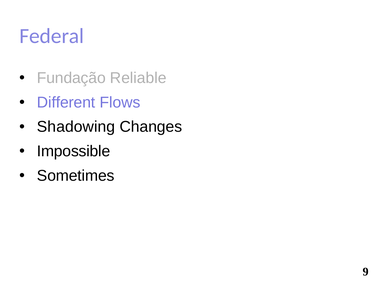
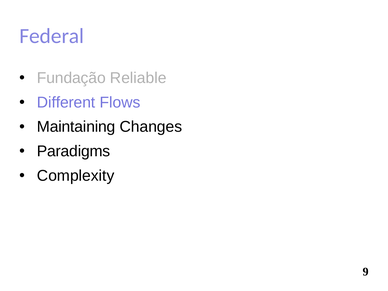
Shadowing: Shadowing -> Maintaining
Impossible: Impossible -> Paradigms
Sometimes: Sometimes -> Complexity
